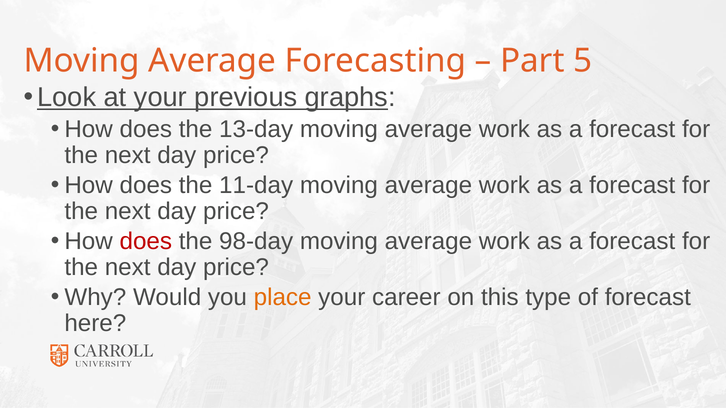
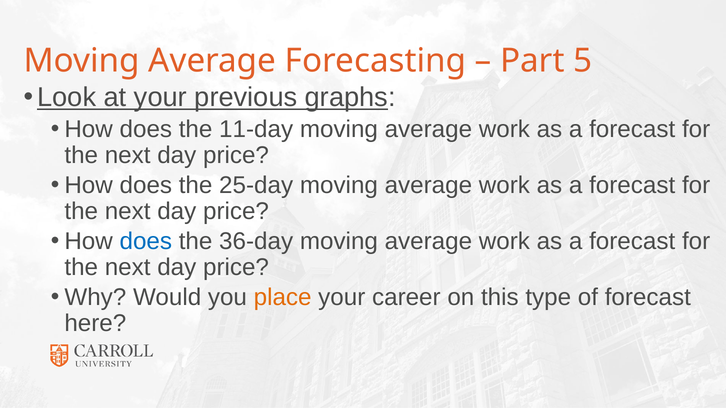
13-day: 13-day -> 11-day
11-day: 11-day -> 25-day
does at (146, 241) colour: red -> blue
98-day: 98-day -> 36-day
